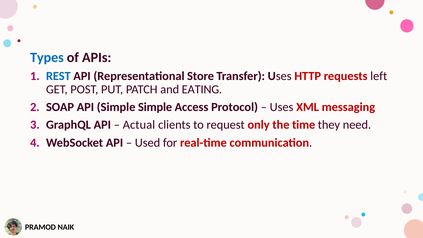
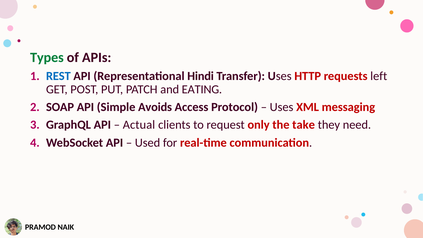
Types colour: blue -> green
Store: Store -> Hindi
Simple Simple: Simple -> Avoids
time: time -> take
